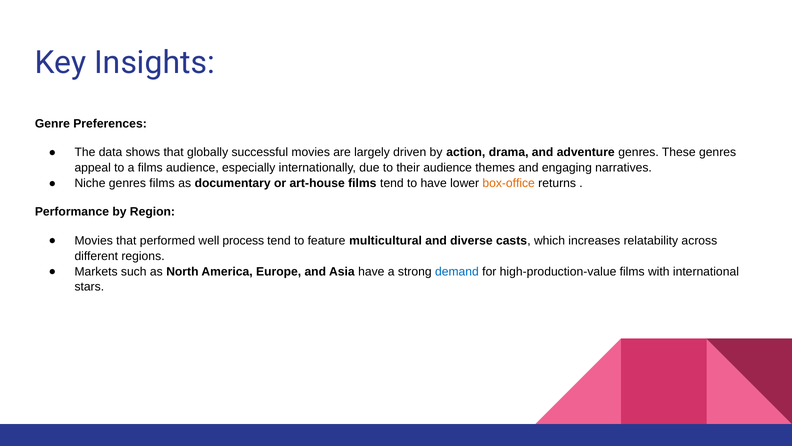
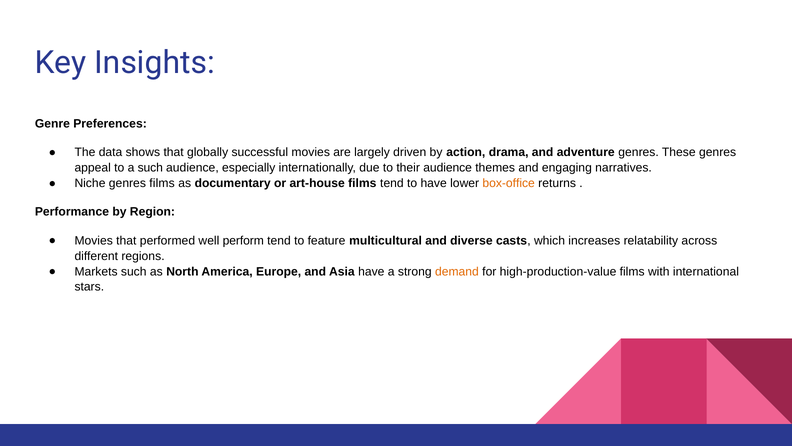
a films: films -> such
process: process -> perform
demand colour: blue -> orange
